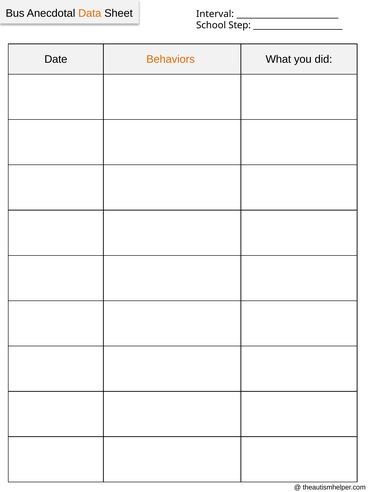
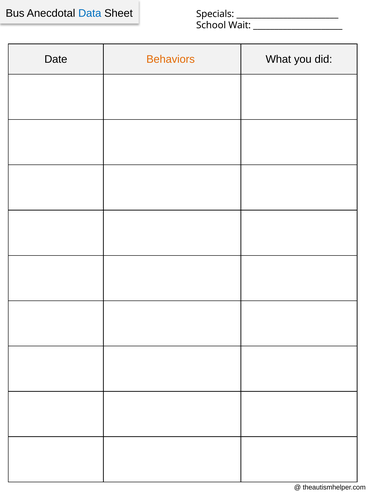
Data colour: orange -> blue
Interval: Interval -> Specials
Step: Step -> Wait
